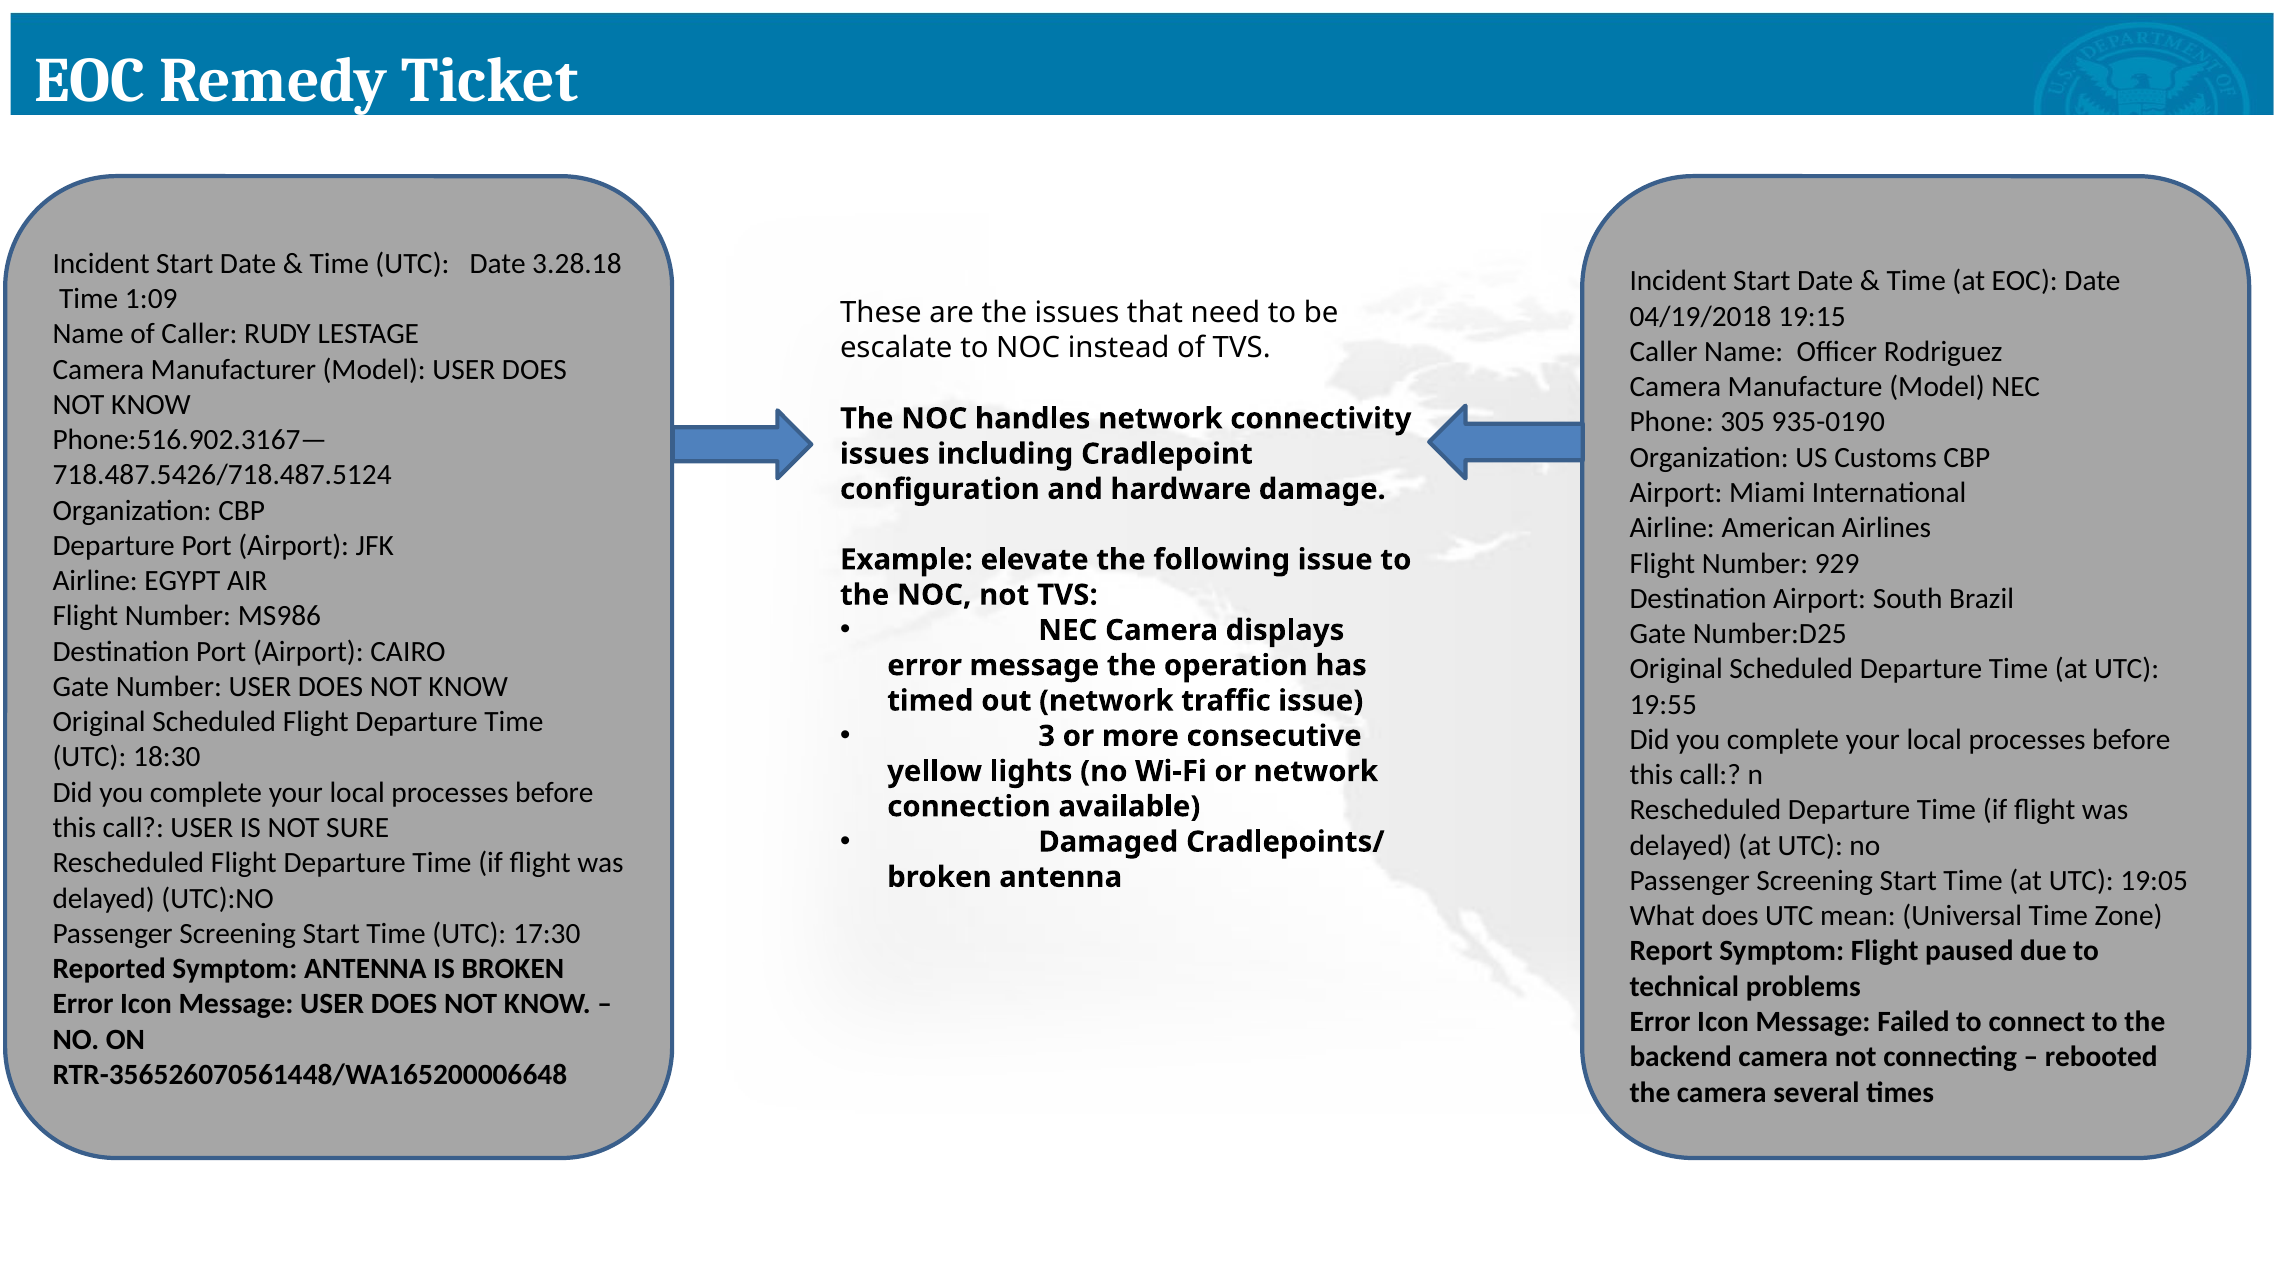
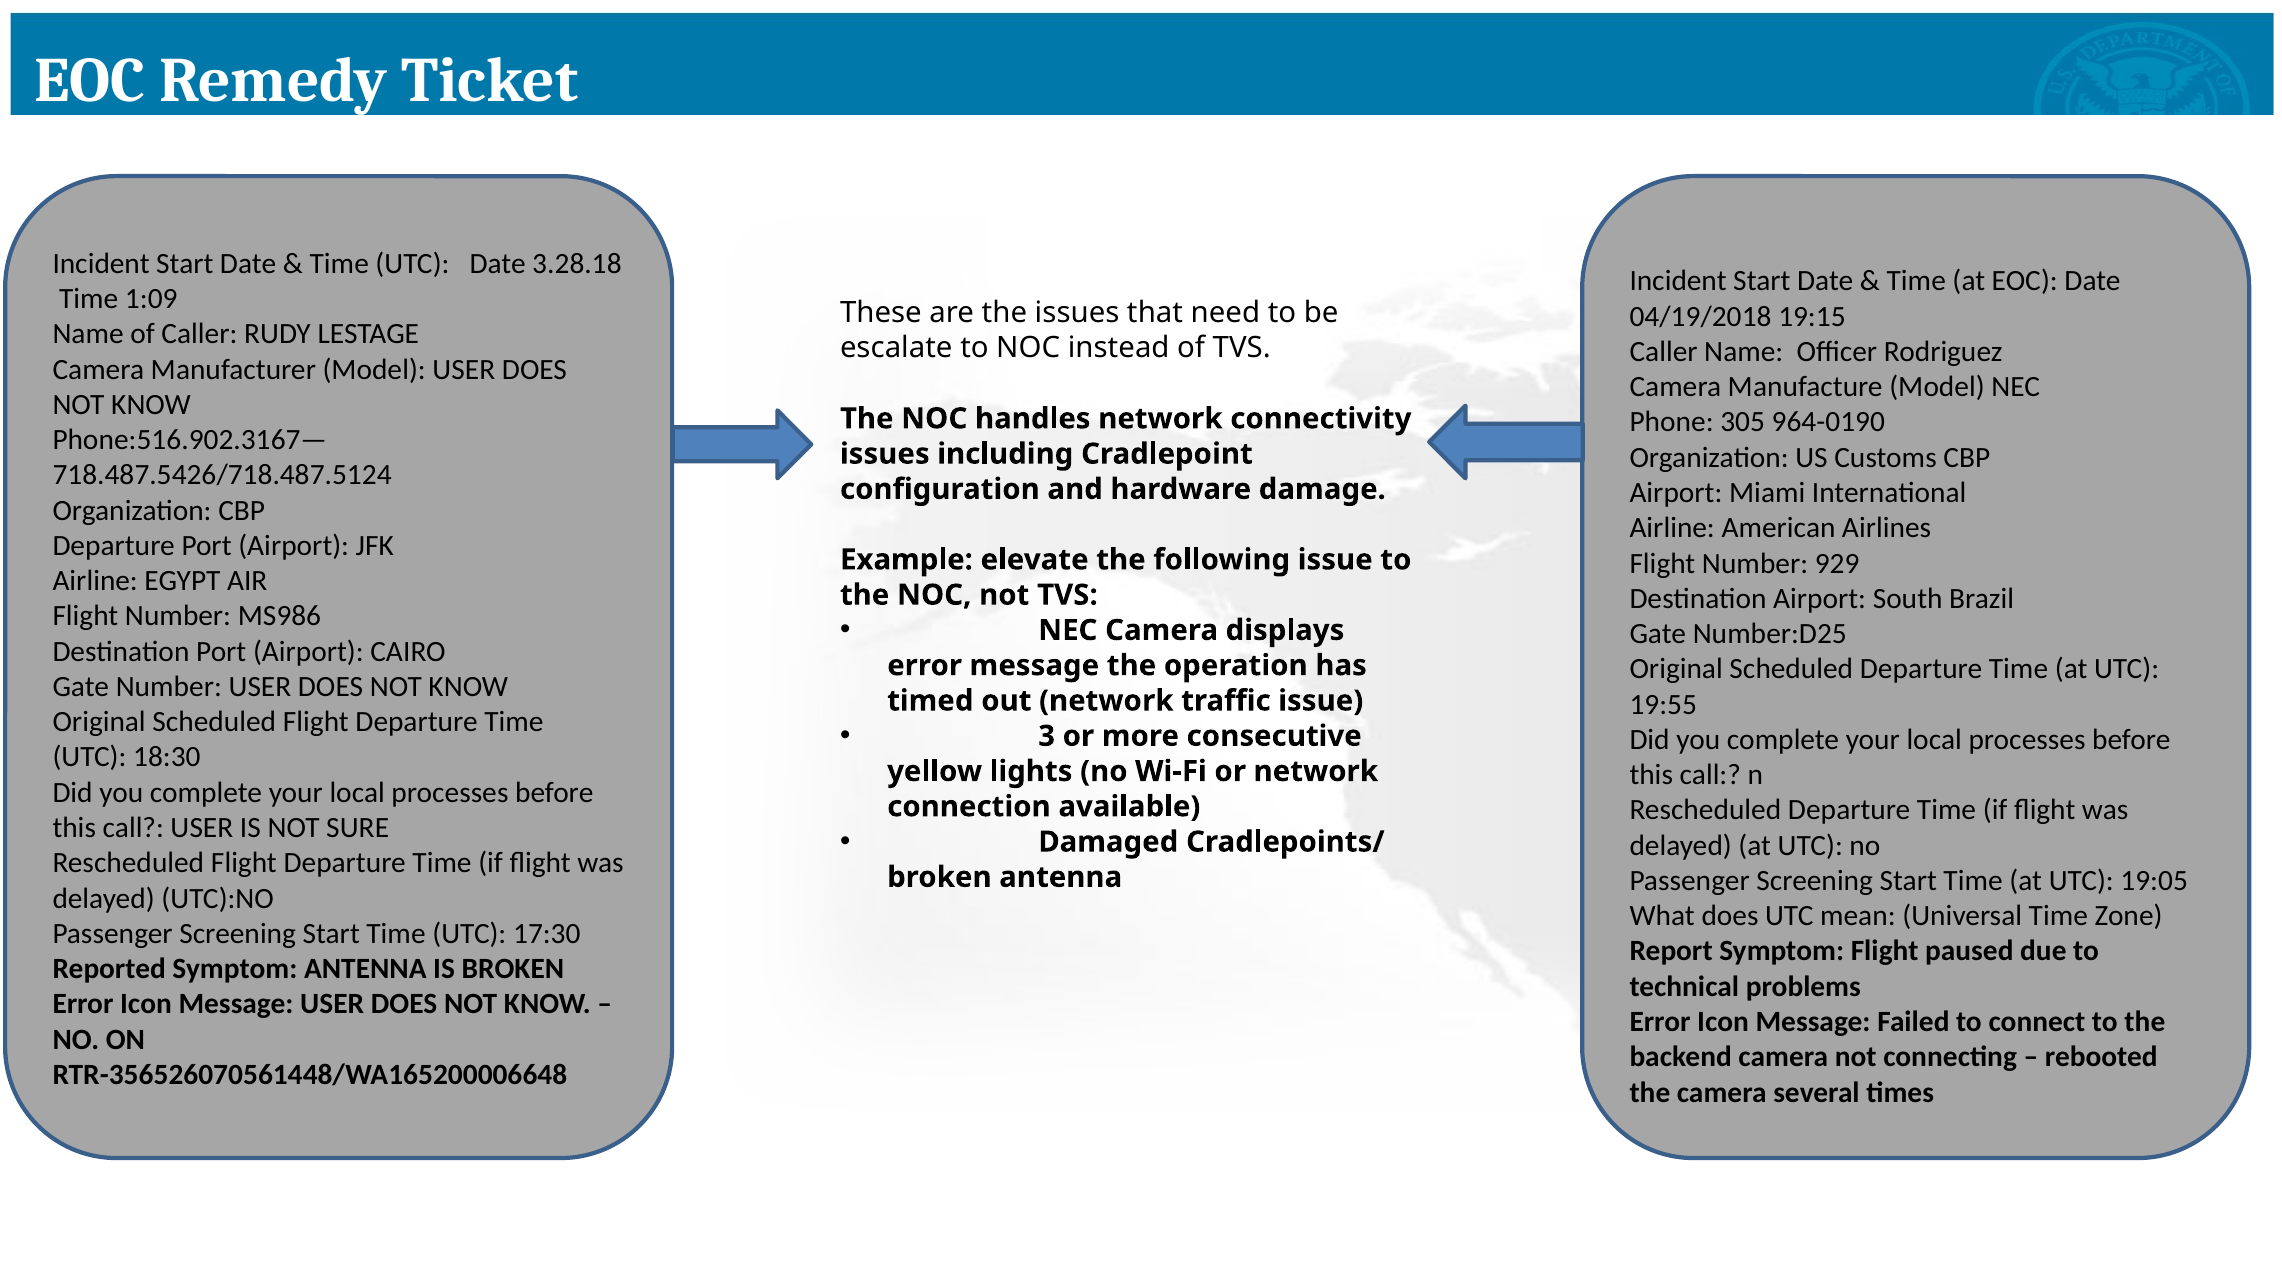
935-0190: 935-0190 -> 964-0190
